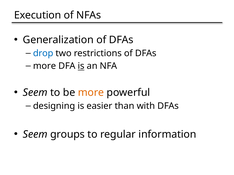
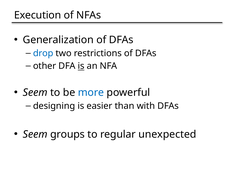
more at (45, 66): more -> other
more at (91, 93) colour: orange -> blue
information: information -> unexpected
